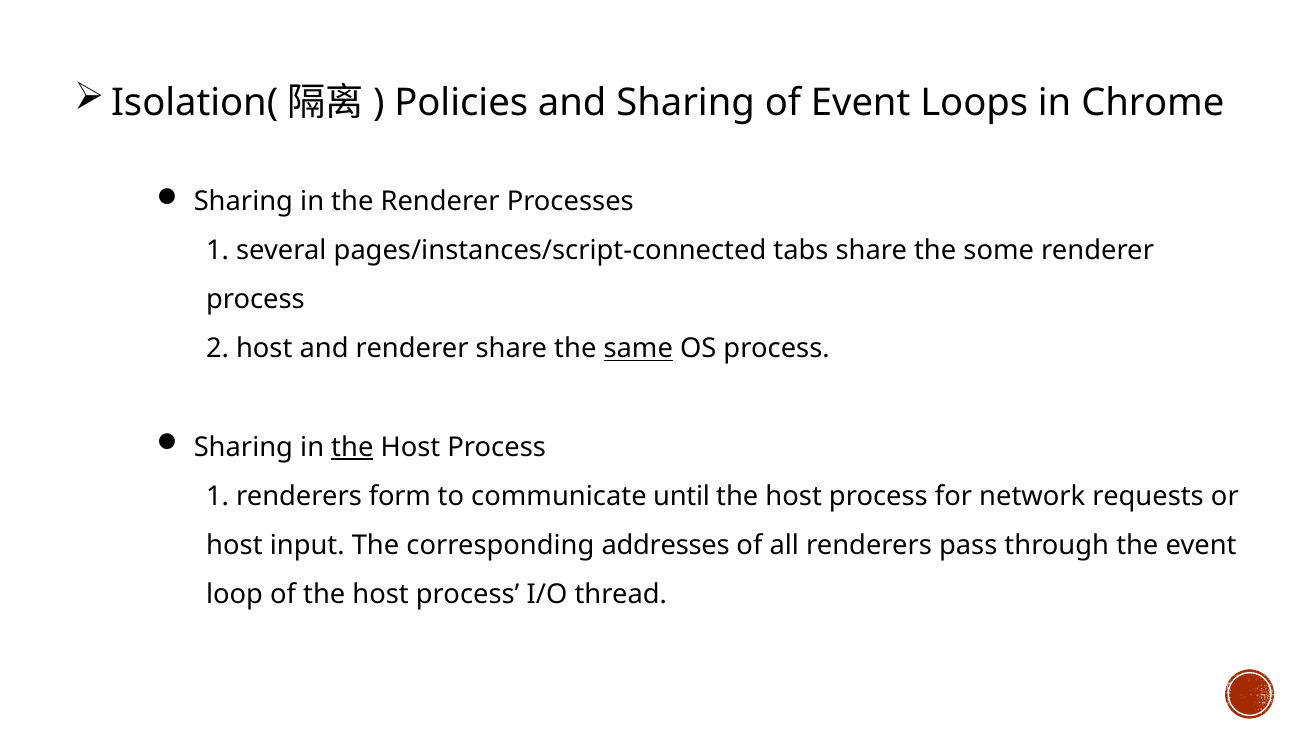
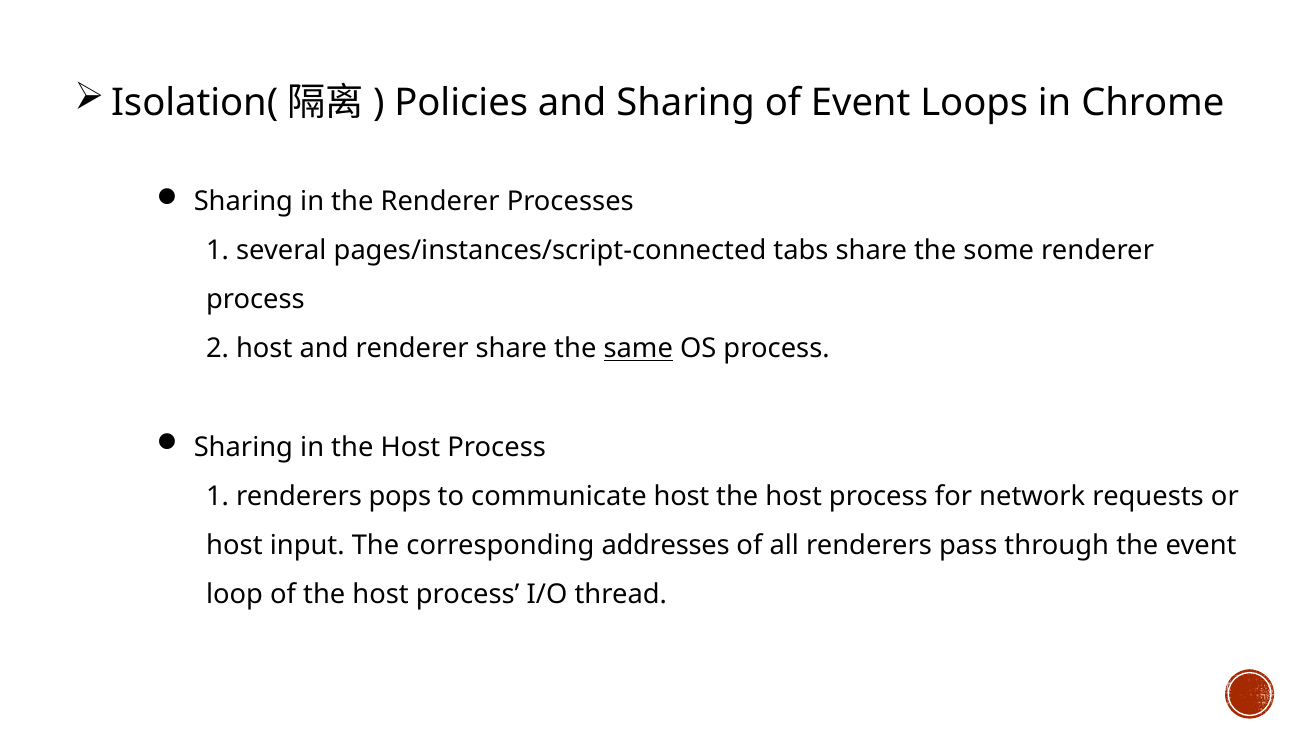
the at (352, 447) underline: present -> none
form: form -> pops
communicate until: until -> host
